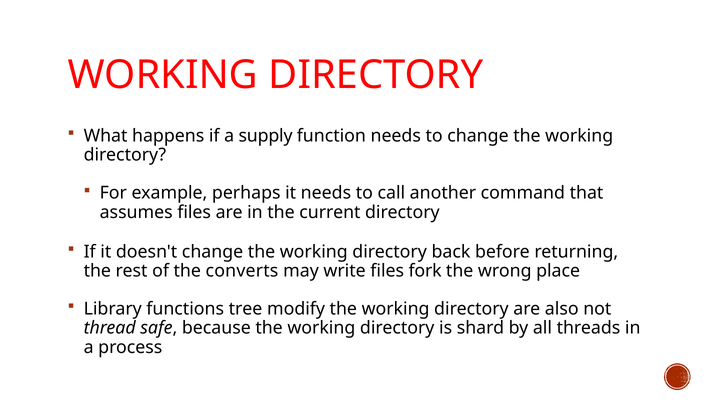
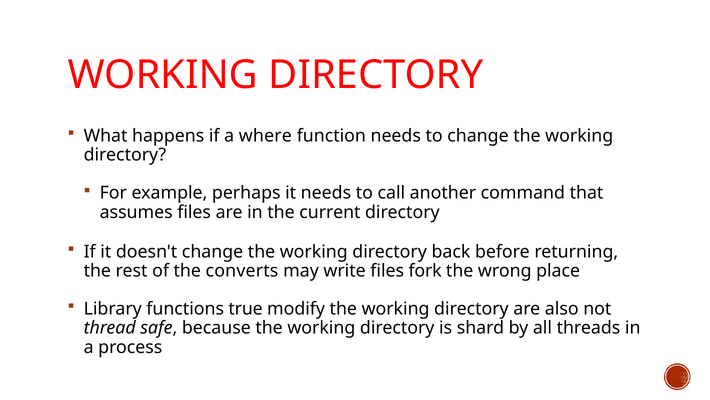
supply: supply -> where
tree: tree -> true
